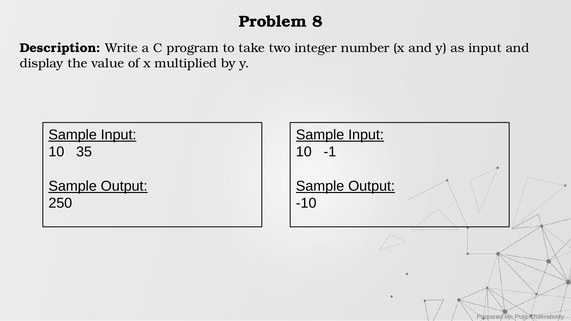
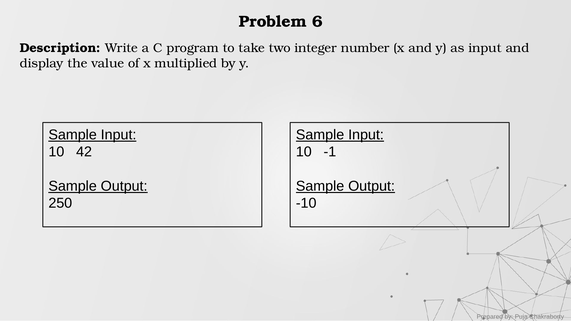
8: 8 -> 6
35: 35 -> 42
